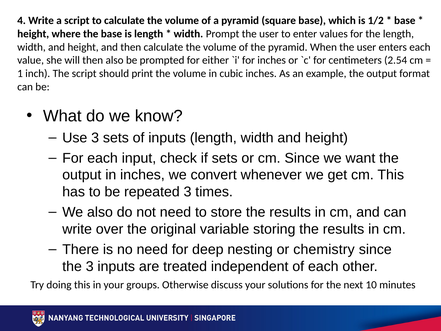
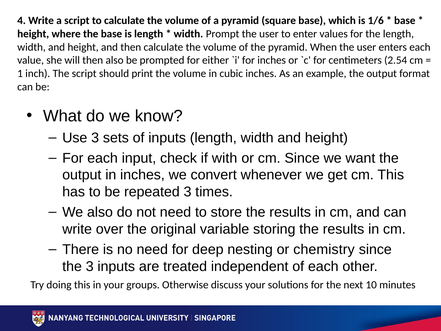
1/2: 1/2 -> 1/6
if sets: sets -> with
